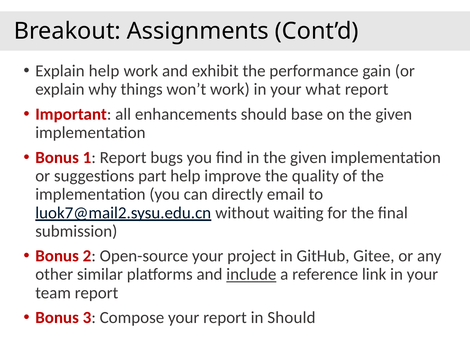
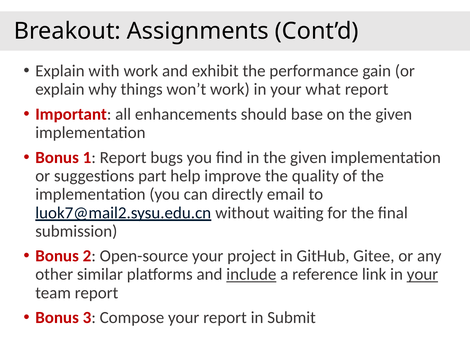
Explain help: help -> with
your at (422, 275) underline: none -> present
in Should: Should -> Submit
